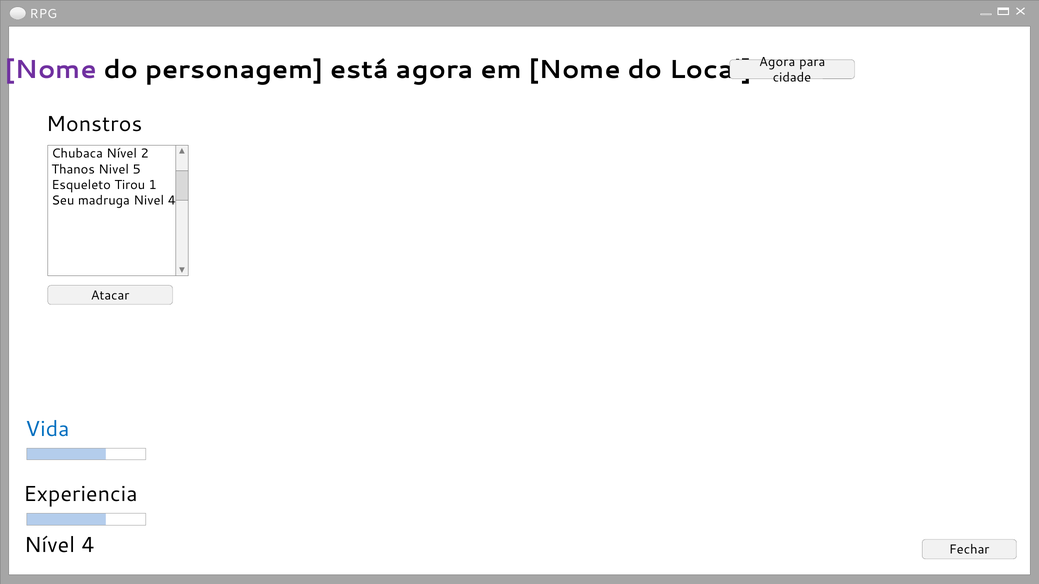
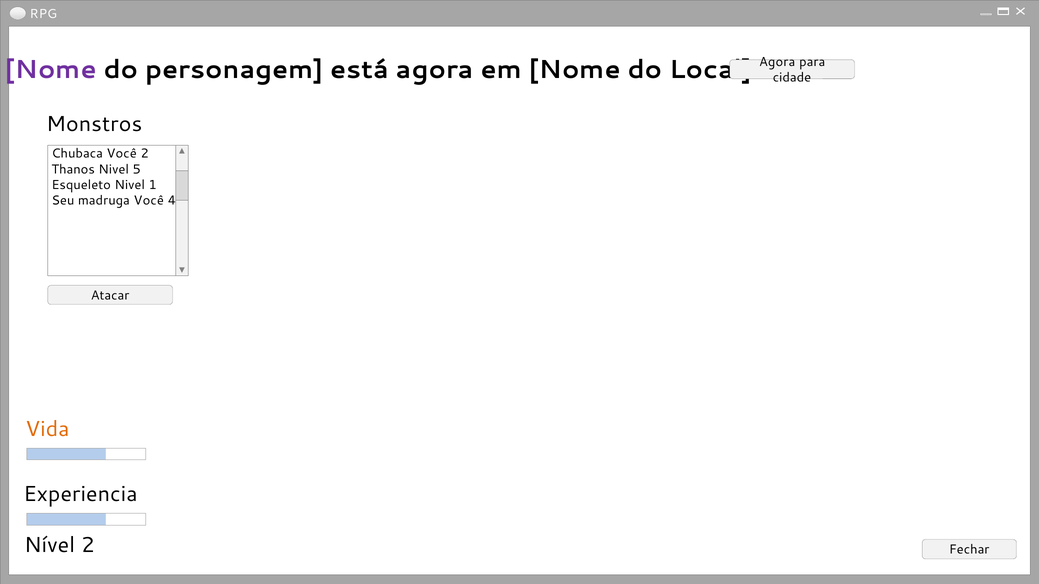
Chubaca Nível: Nível -> Você
Esqueleto Tirou: Tirou -> Nivel
madruga Nivel: Nivel -> Você
Vida colour: blue -> orange
Nível 4: 4 -> 2
